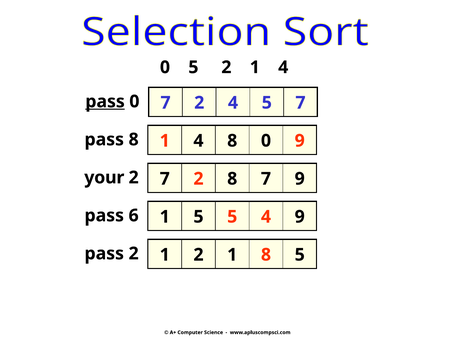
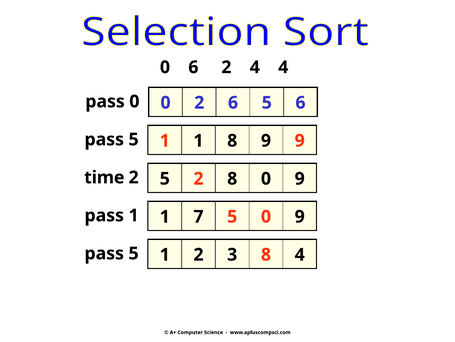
0 5: 5 -> 6
1 at (255, 67): 1 -> 4
pass at (105, 101) underline: present -> none
0 7: 7 -> 0
2 4: 4 -> 6
5 7: 7 -> 6
8 at (134, 139): 8 -> 5
4 at (198, 140): 4 -> 1
8 0: 0 -> 9
your: your -> time
2 7: 7 -> 5
8 7: 7 -> 0
pass 6: 6 -> 1
1 5: 5 -> 7
5 4: 4 -> 0
2 at (134, 253): 2 -> 5
1 2 1: 1 -> 3
8 5: 5 -> 4
